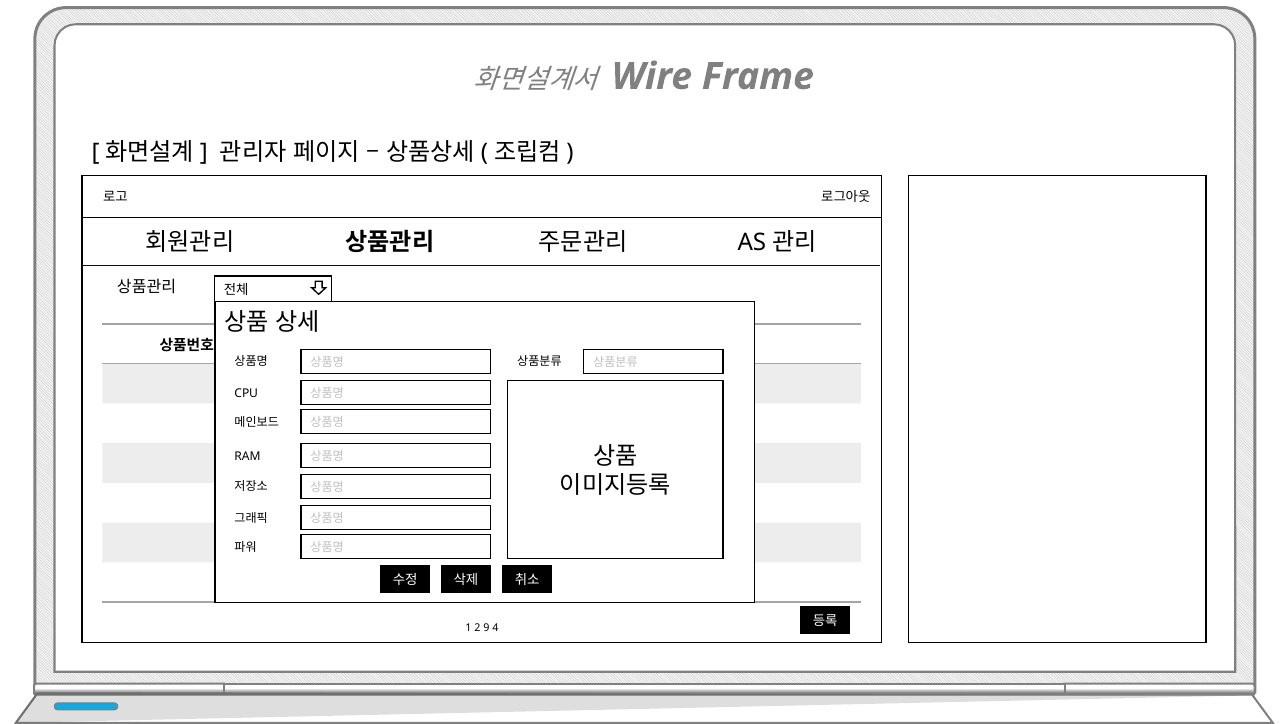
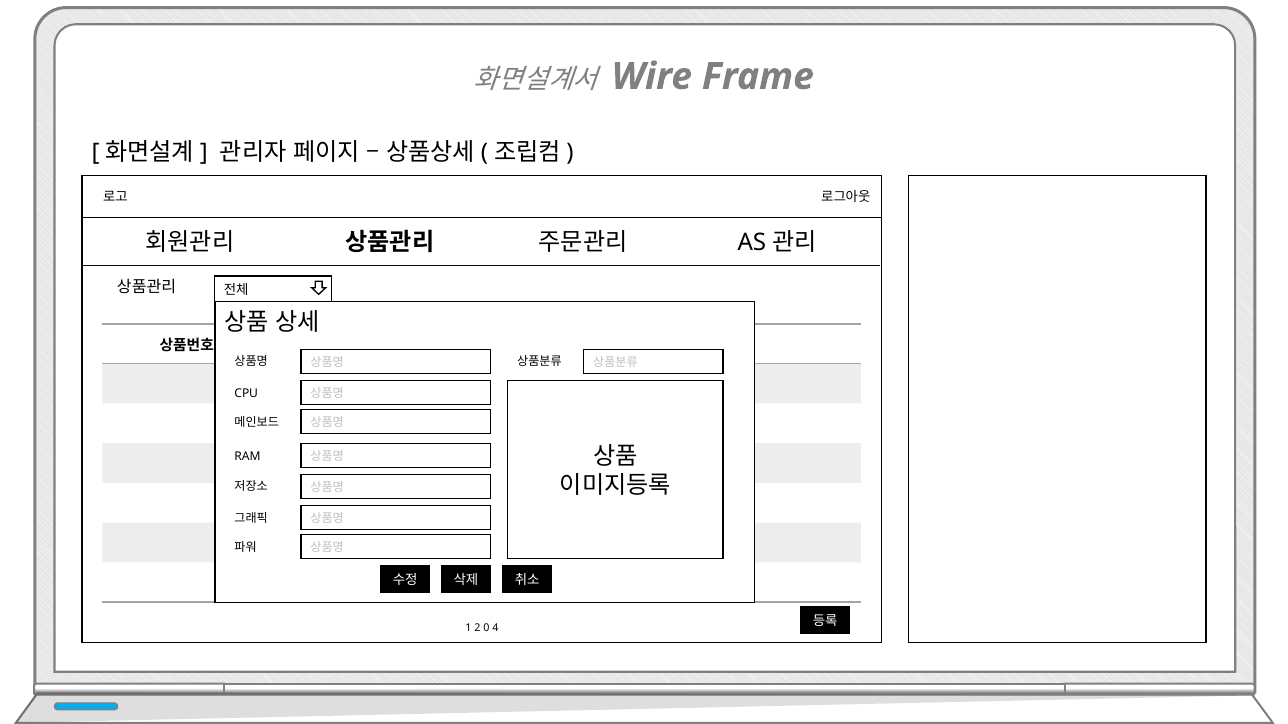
9: 9 -> 0
